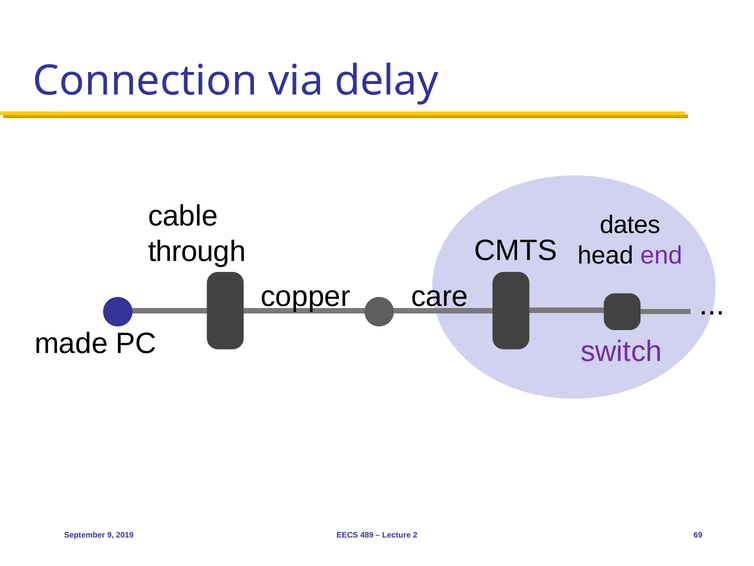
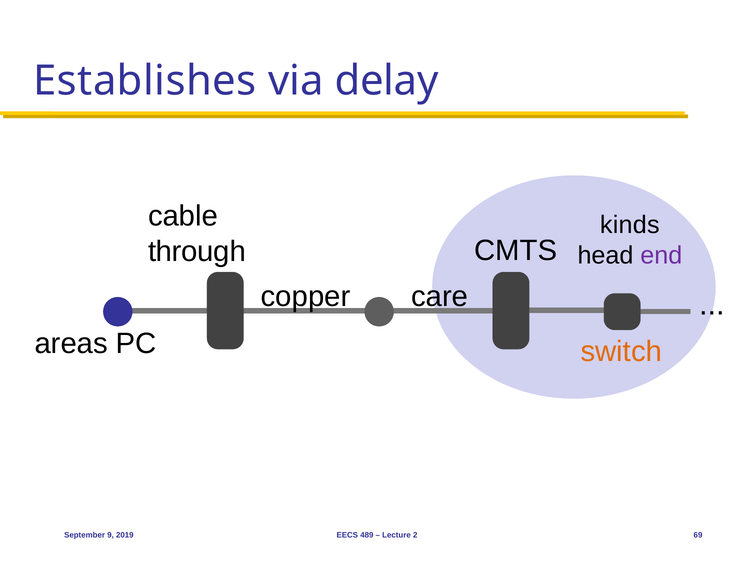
Connection: Connection -> Establishes
dates: dates -> kinds
made: made -> areas
switch colour: purple -> orange
